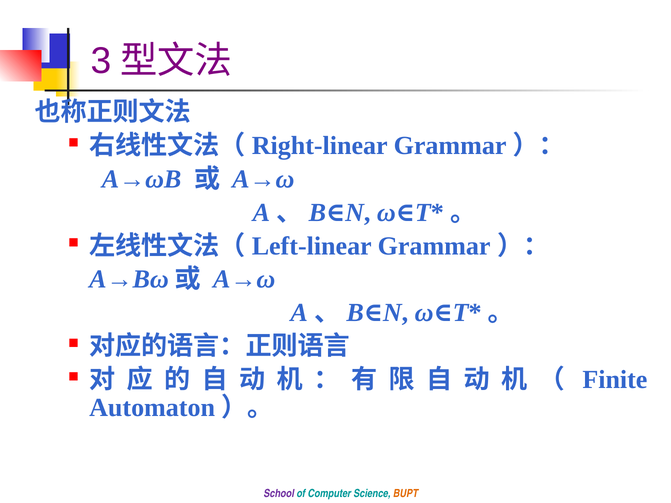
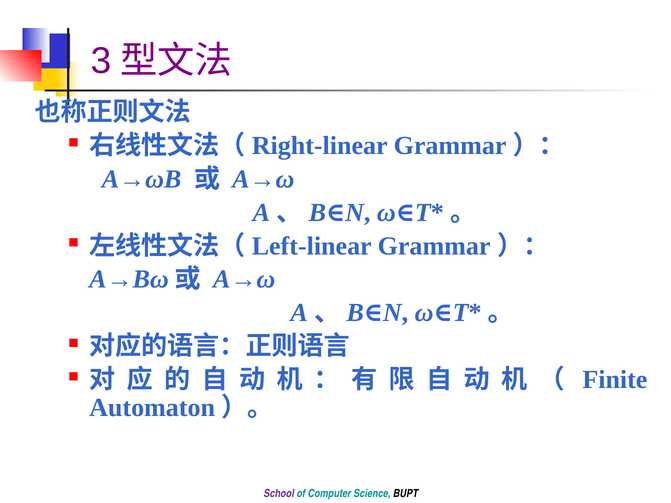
BUPT colour: orange -> black
